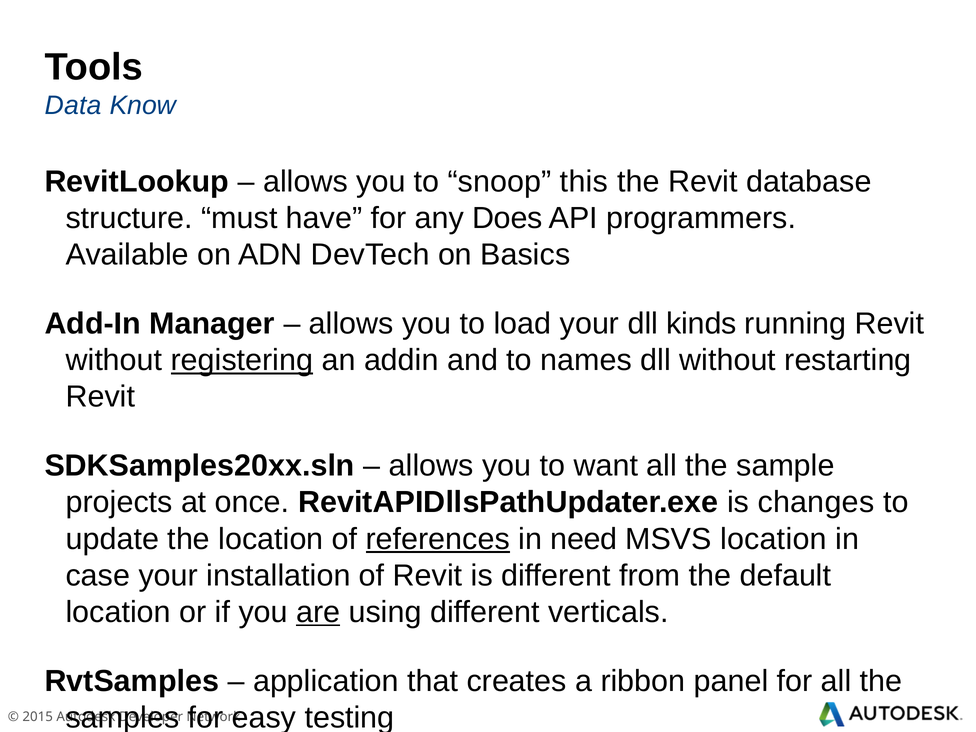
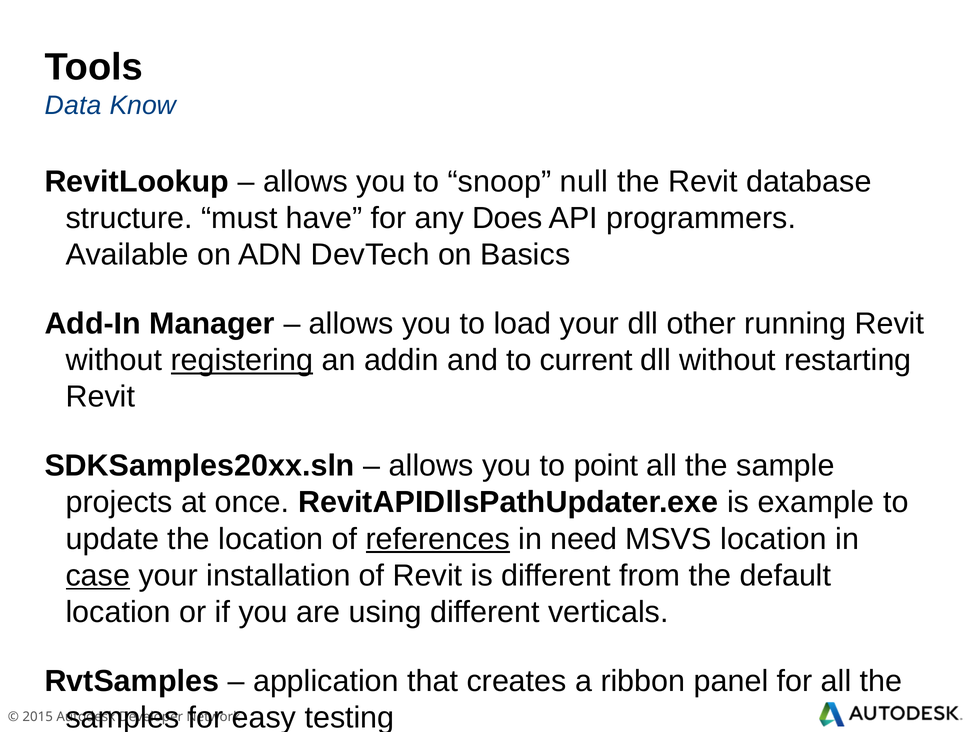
this: this -> null
kinds: kinds -> other
names: names -> current
want: want -> point
changes: changes -> example
case underline: none -> present
are underline: present -> none
